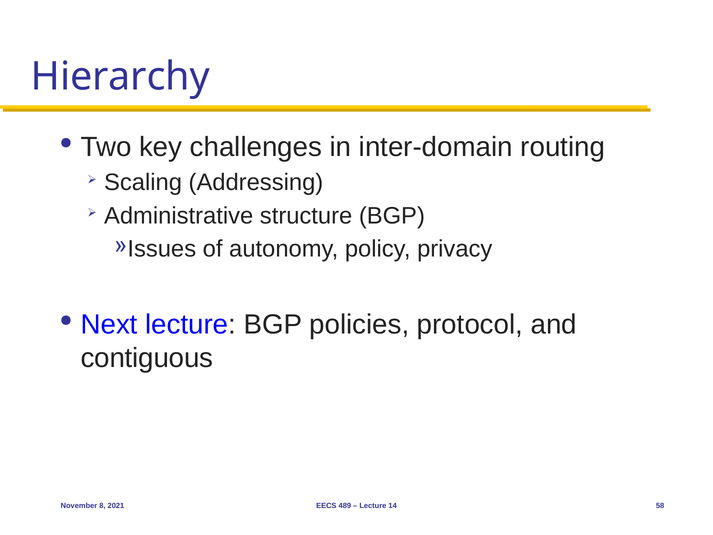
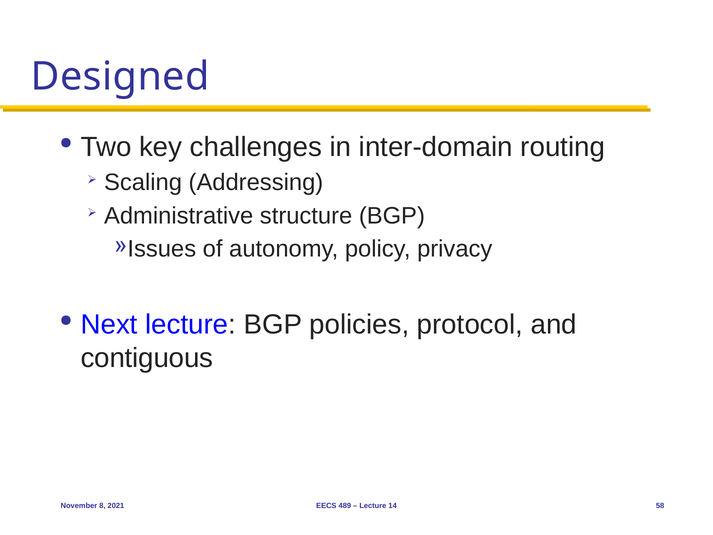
Hierarchy: Hierarchy -> Designed
